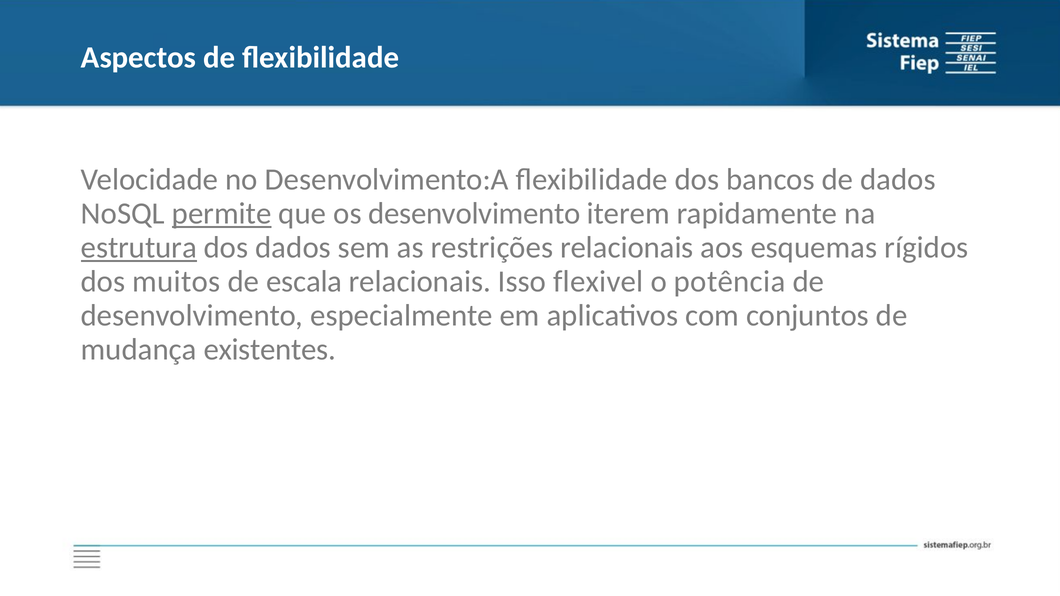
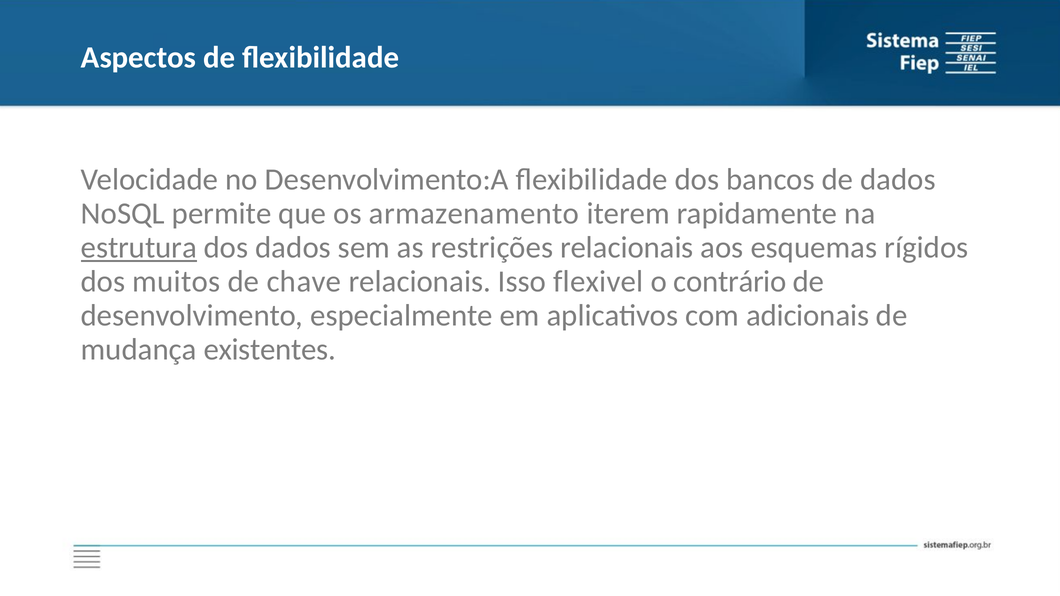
permite underline: present -> none
os desenvolvimento: desenvolvimento -> armazenamento
escala: escala -> chave
potência: potência -> contrário
conjuntos: conjuntos -> adicionais
